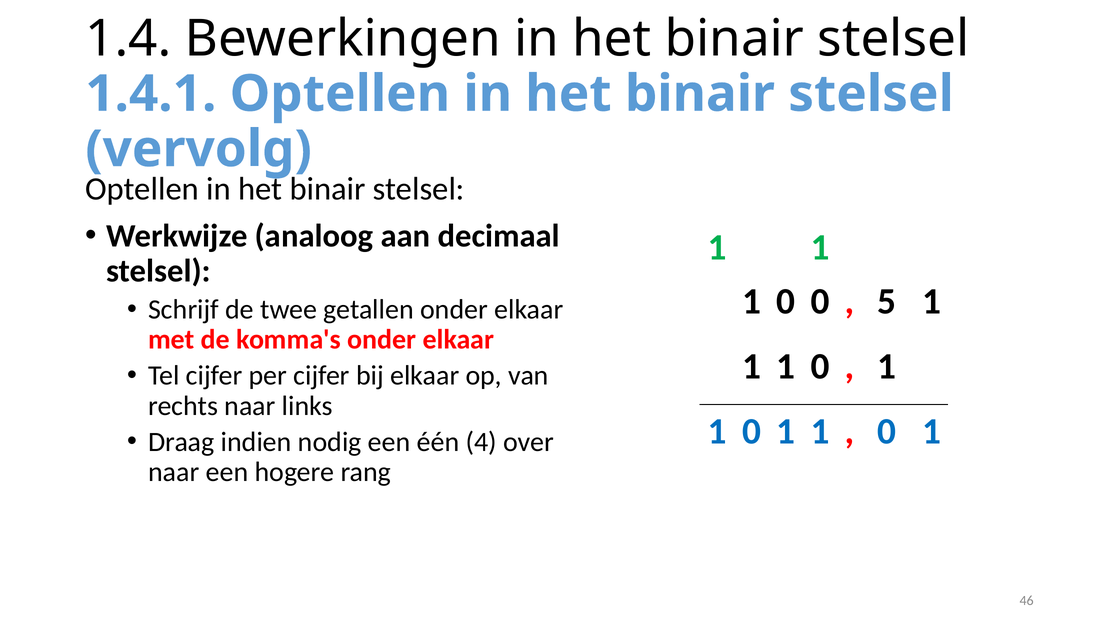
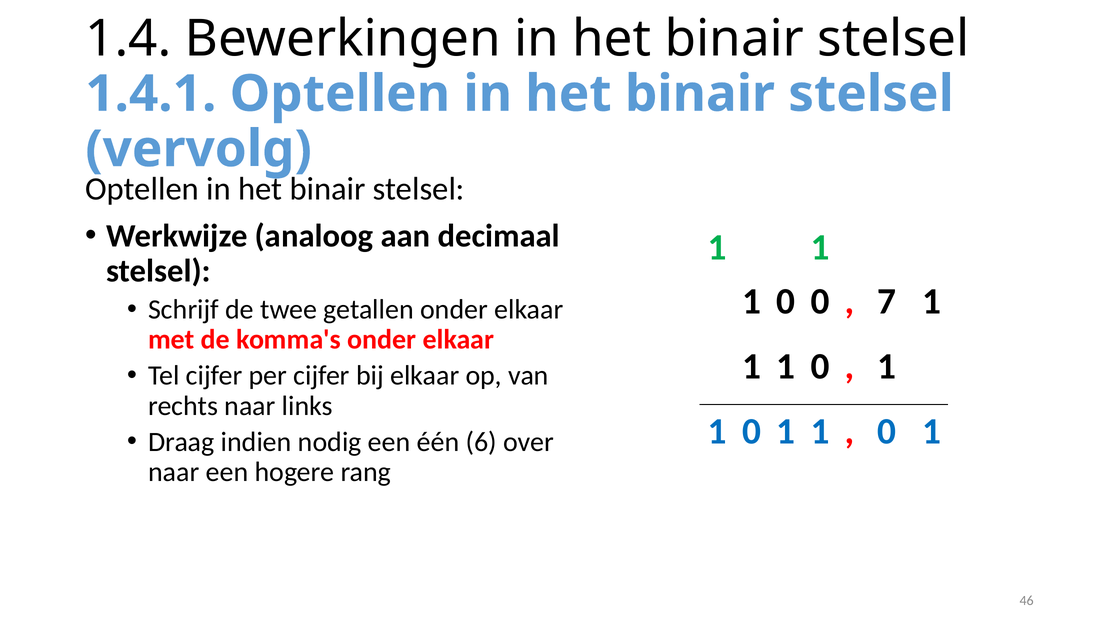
5: 5 -> 7
4: 4 -> 6
